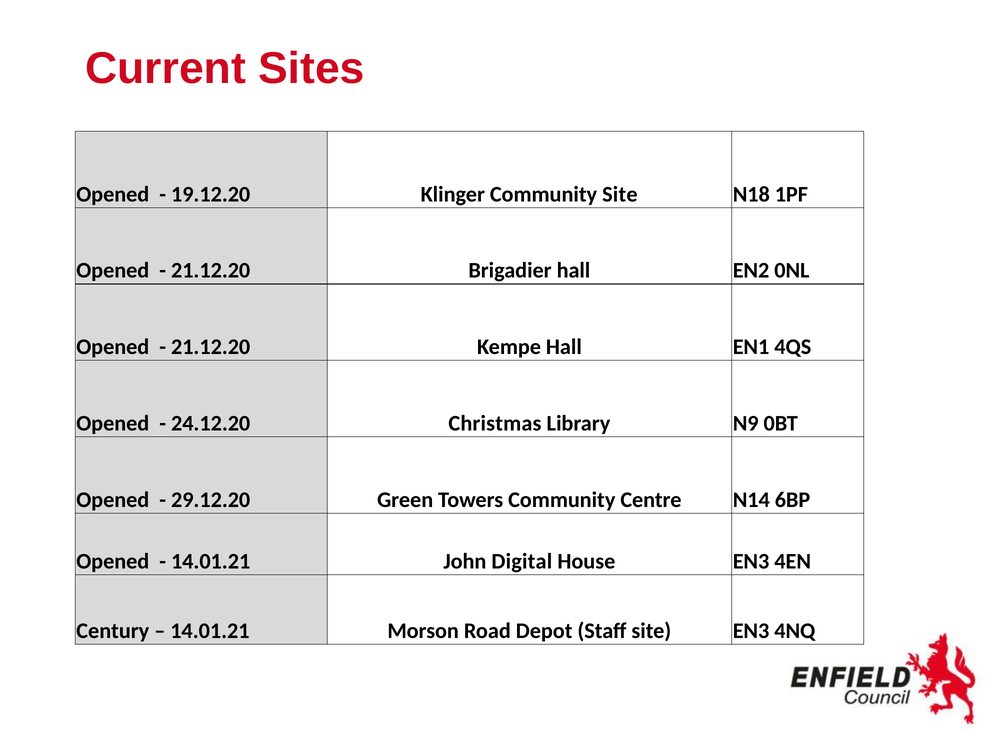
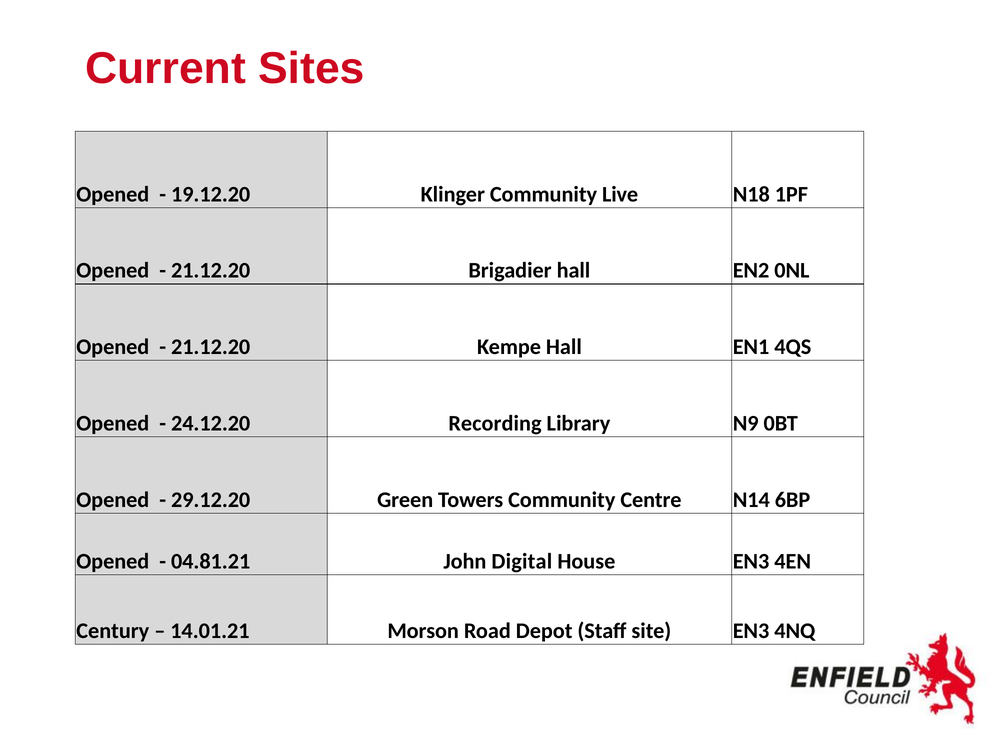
Community Site: Site -> Live
Christmas: Christmas -> Recording
14.01.21 at (211, 561): 14.01.21 -> 04.81.21
